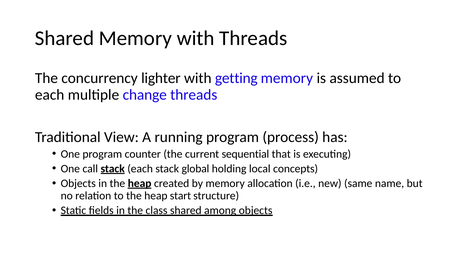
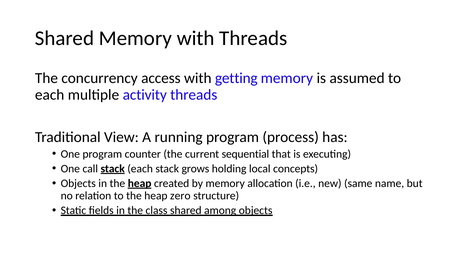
lighter: lighter -> access
change: change -> activity
global: global -> grows
start: start -> zero
